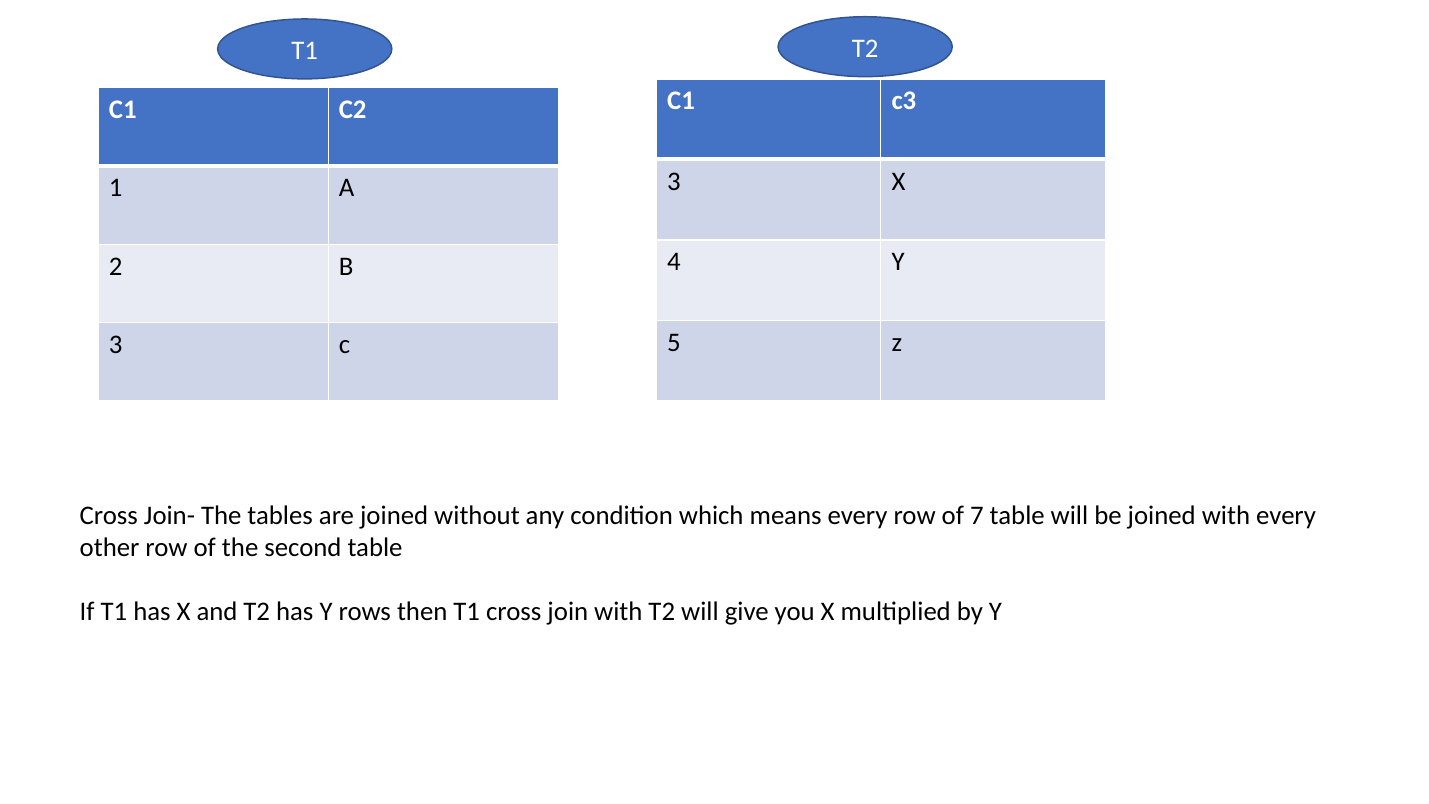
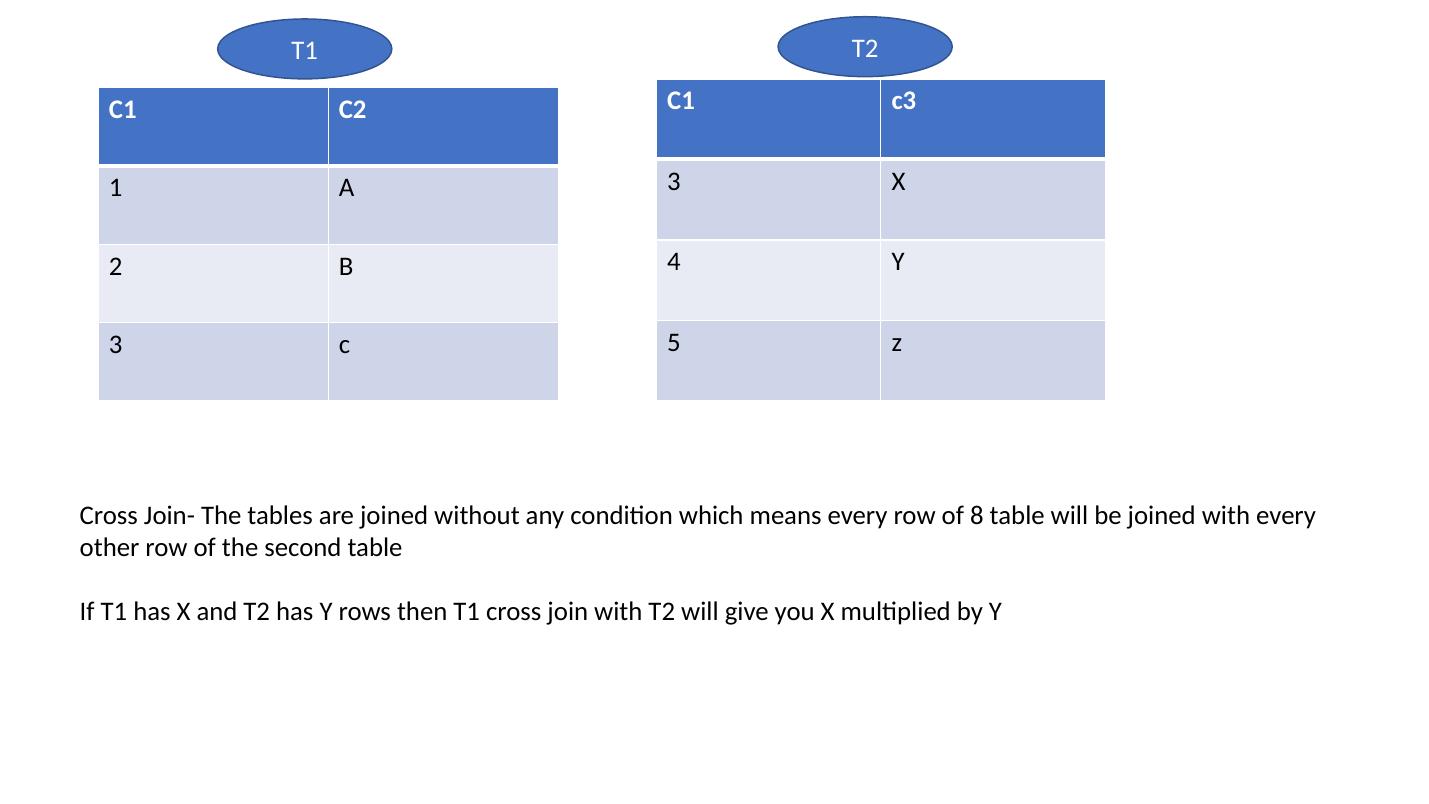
7: 7 -> 8
